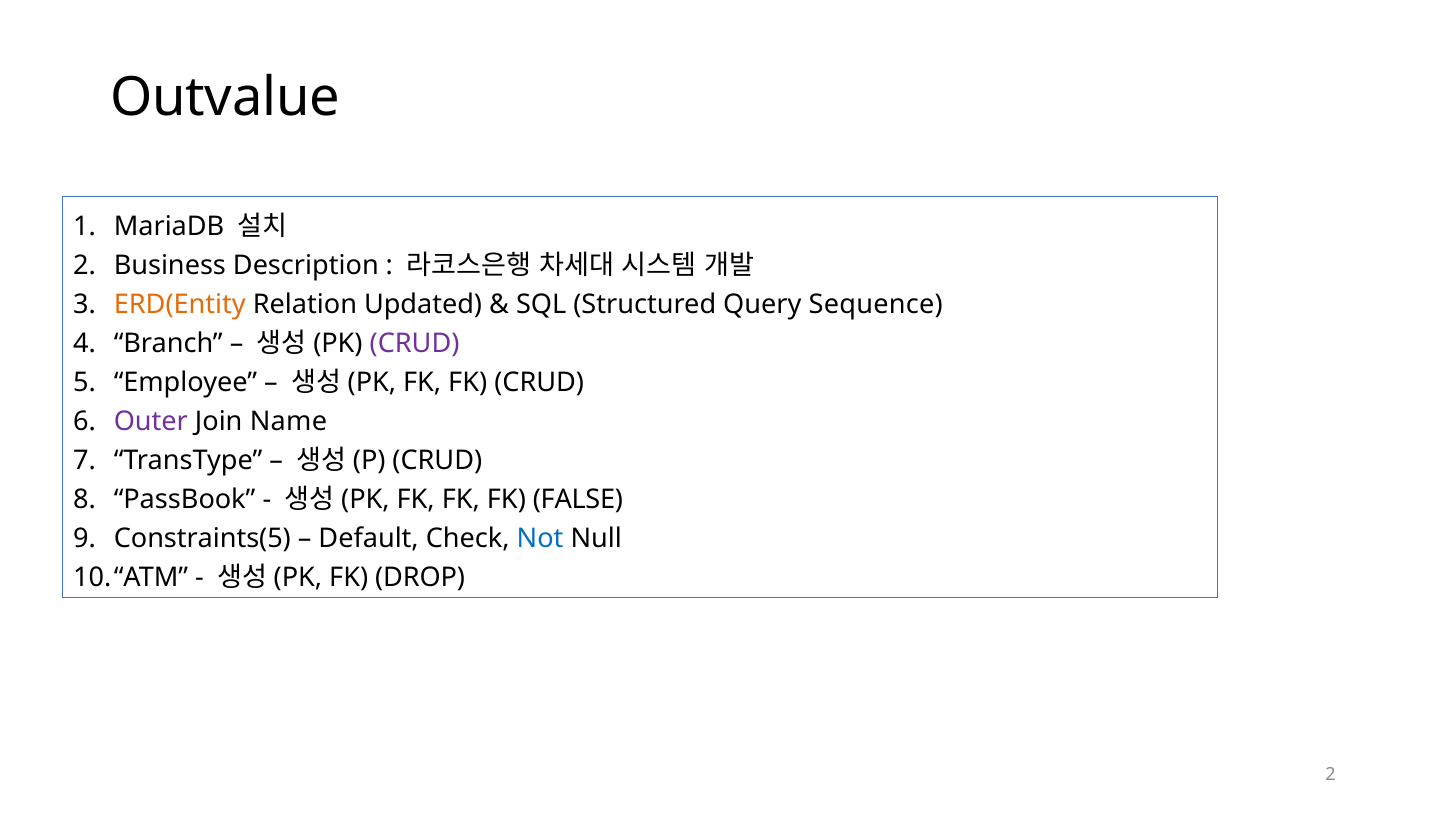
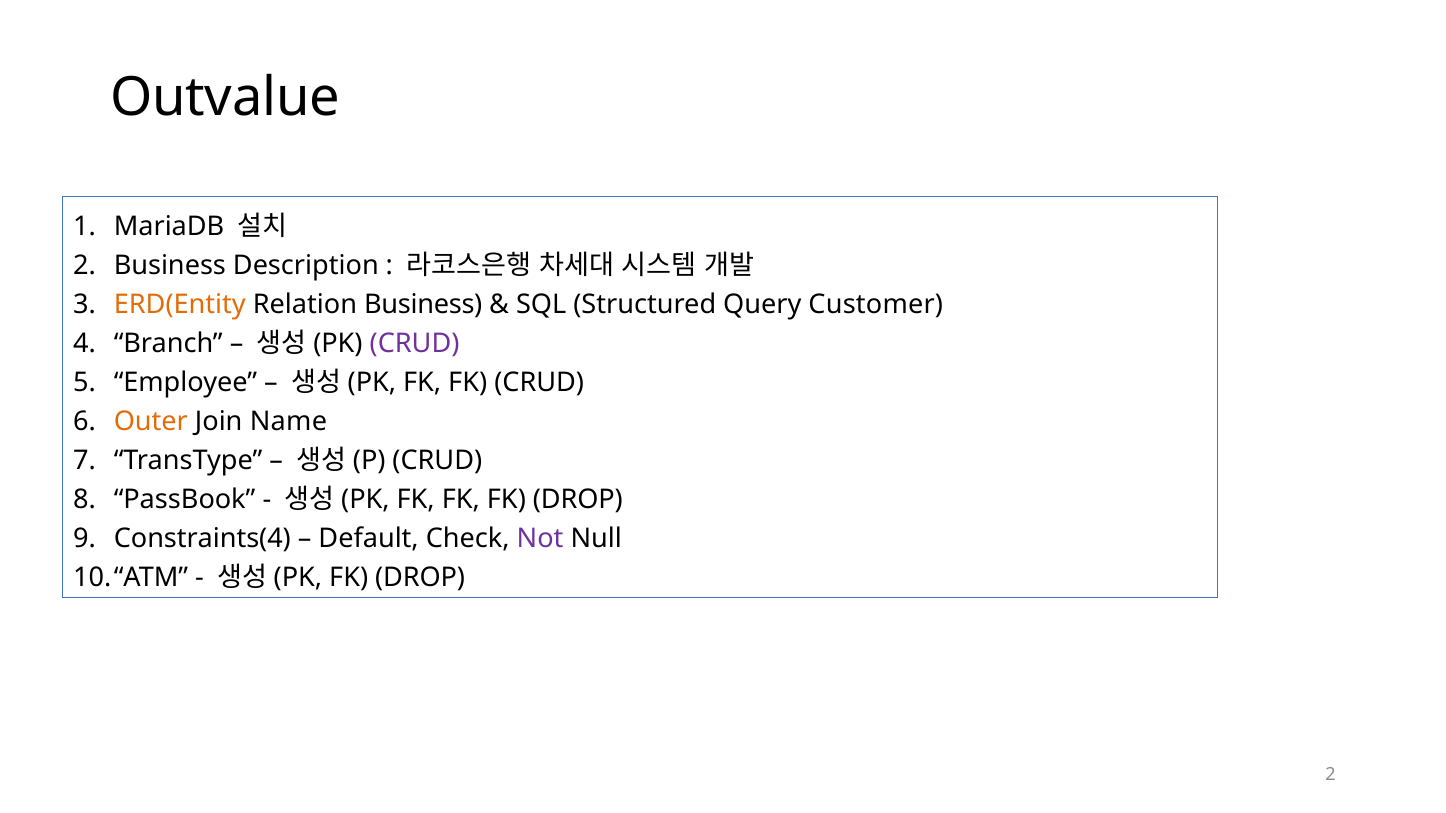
Relation Updated: Updated -> Business
Sequence: Sequence -> Customer
Outer colour: purple -> orange
FK FK FALSE: FALSE -> DROP
Constraints(5: Constraints(5 -> Constraints(4
Not colour: blue -> purple
